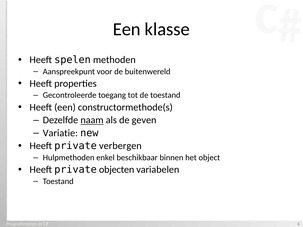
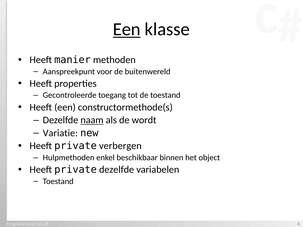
Een at (127, 29) underline: none -> present
spelen: spelen -> manier
geven: geven -> wordt
private objecten: objecten -> dezelfde
